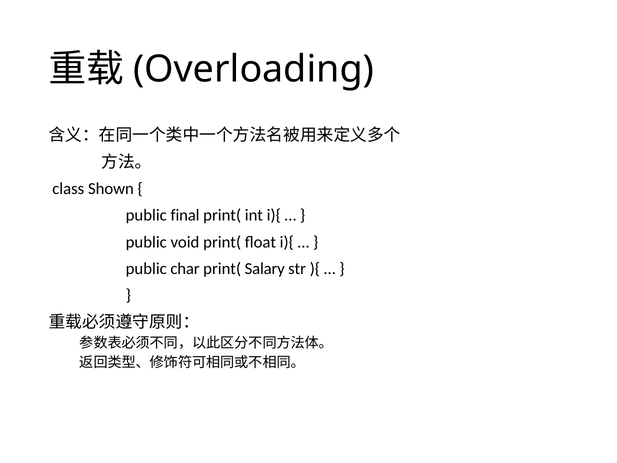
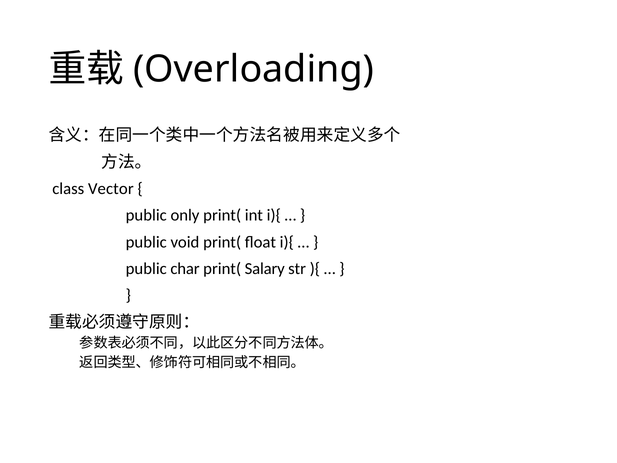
Shown: Shown -> Vector
final: final -> only
